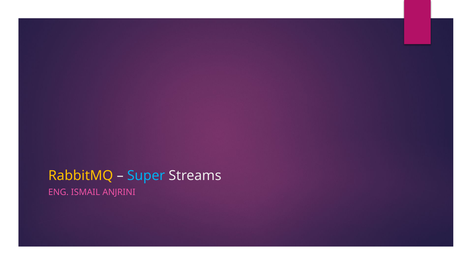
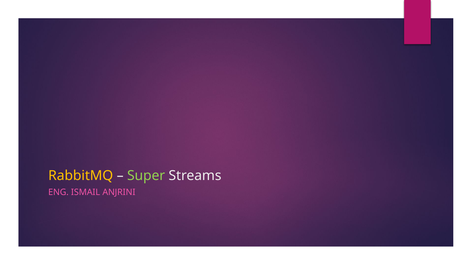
Super colour: light blue -> light green
